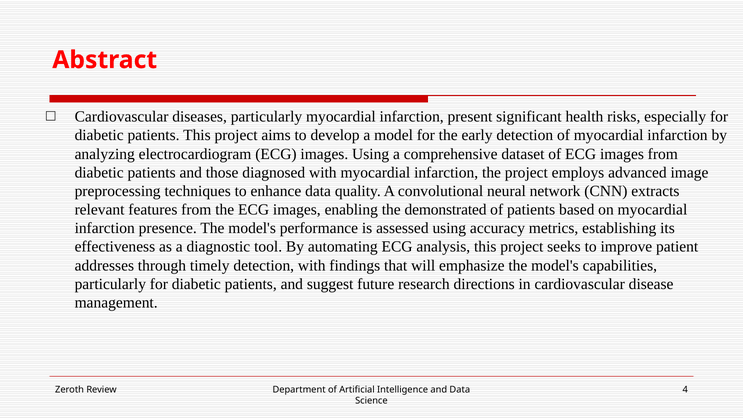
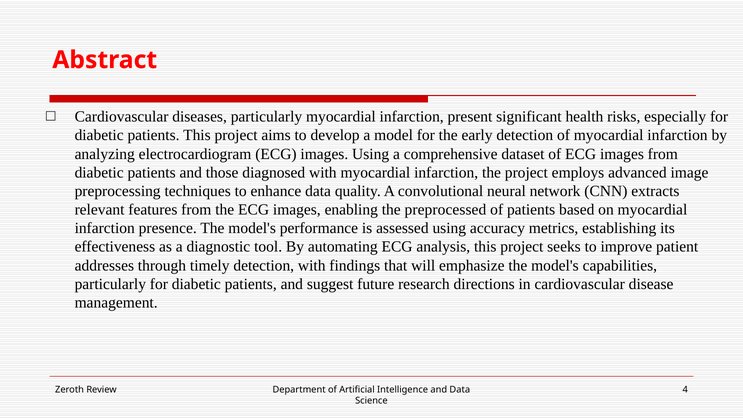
demonstrated: demonstrated -> preprocessed
